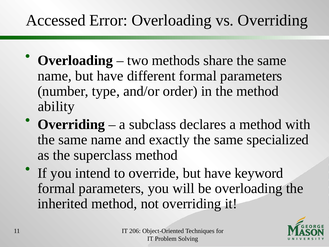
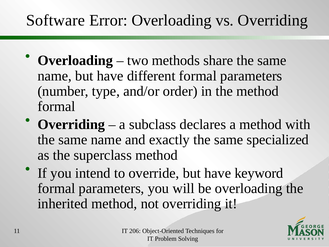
Accessed: Accessed -> Software
ability at (56, 106): ability -> formal
